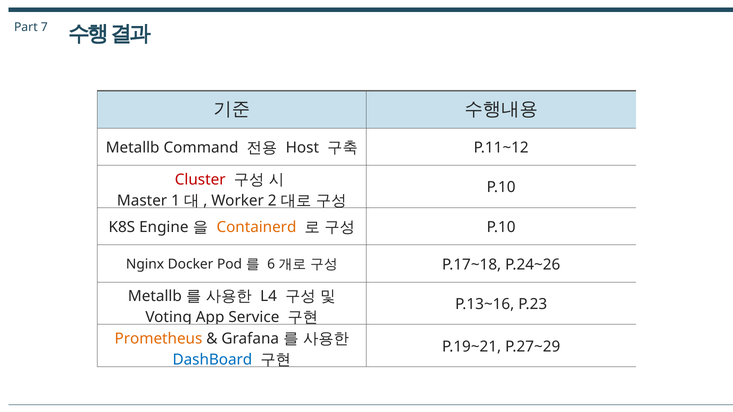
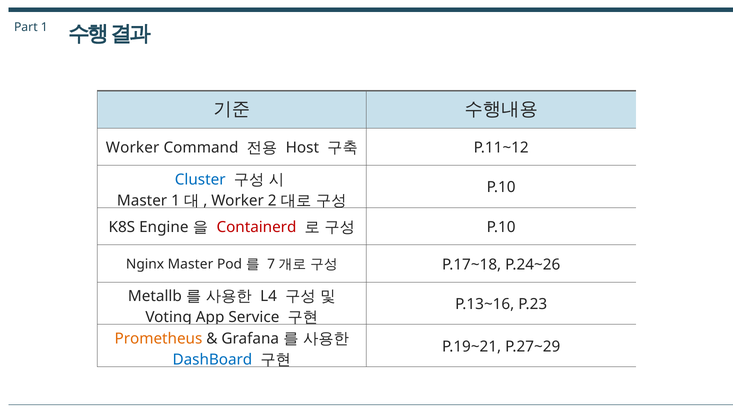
Part 7: 7 -> 1
Metallb at (133, 148): Metallb -> Worker
Cluster colour: red -> blue
Containerd colour: orange -> red
Nginx Docker: Docker -> Master
6: 6 -> 7
